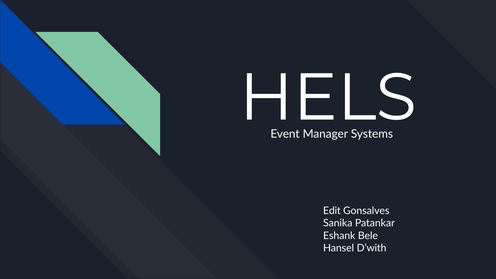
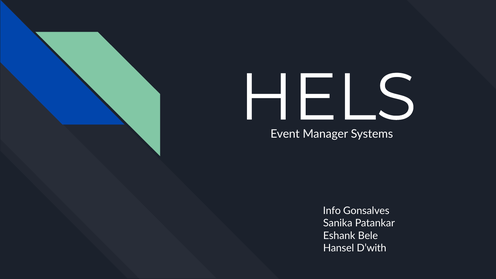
Edit: Edit -> Info
